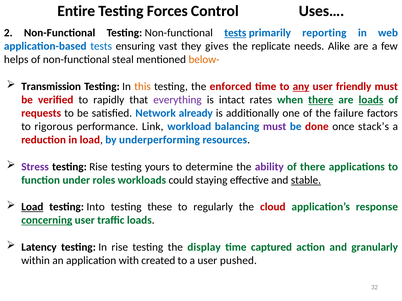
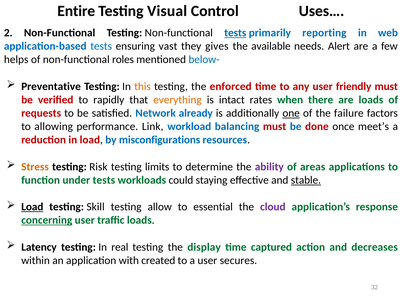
Forces: Forces -> Visual
replicate: replicate -> available
Alike: Alike -> Alert
steal: steal -> roles
below- colour: orange -> blue
Transmission: Transmission -> Preventative
any underline: present -> none
everything colour: purple -> orange
there at (321, 100) underline: present -> none
loads at (371, 100) underline: present -> none
one underline: none -> present
rigorous: rigorous -> allowing
must at (275, 127) colour: purple -> red
stack’s: stack’s -> meet’s
underperforming: underperforming -> misconfigurations
Stress colour: purple -> orange
testing Rise: Rise -> Risk
yours: yours -> limits
of there: there -> areas
under roles: roles -> tests
Into: Into -> Skill
these: these -> allow
regularly: regularly -> essential
cloud colour: red -> purple
In rise: rise -> real
granularly: granularly -> decreases
pushed: pushed -> secures
